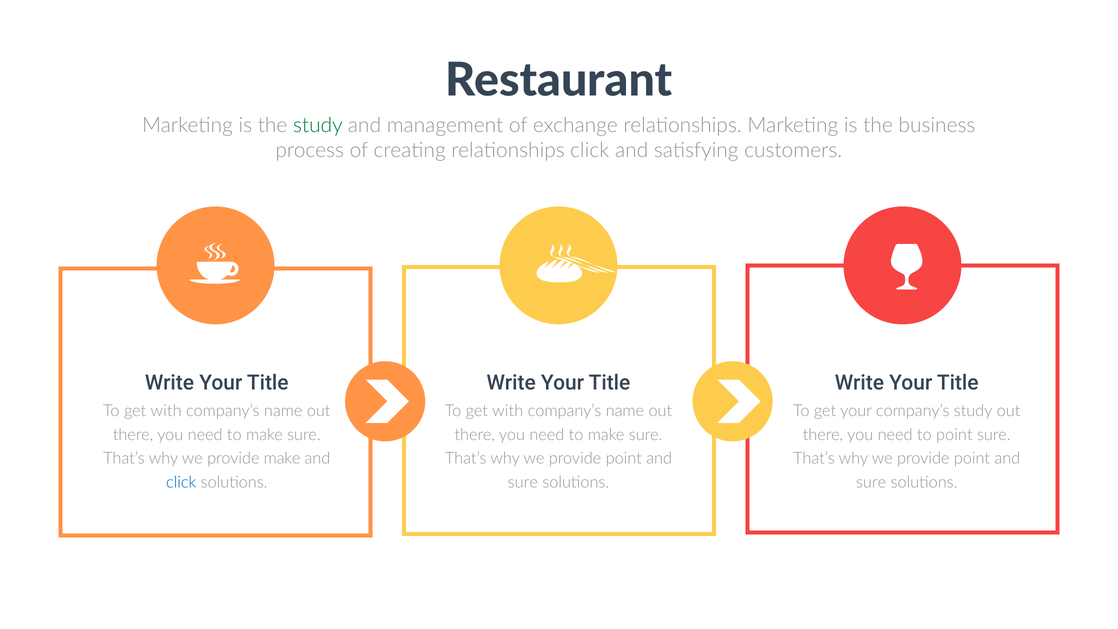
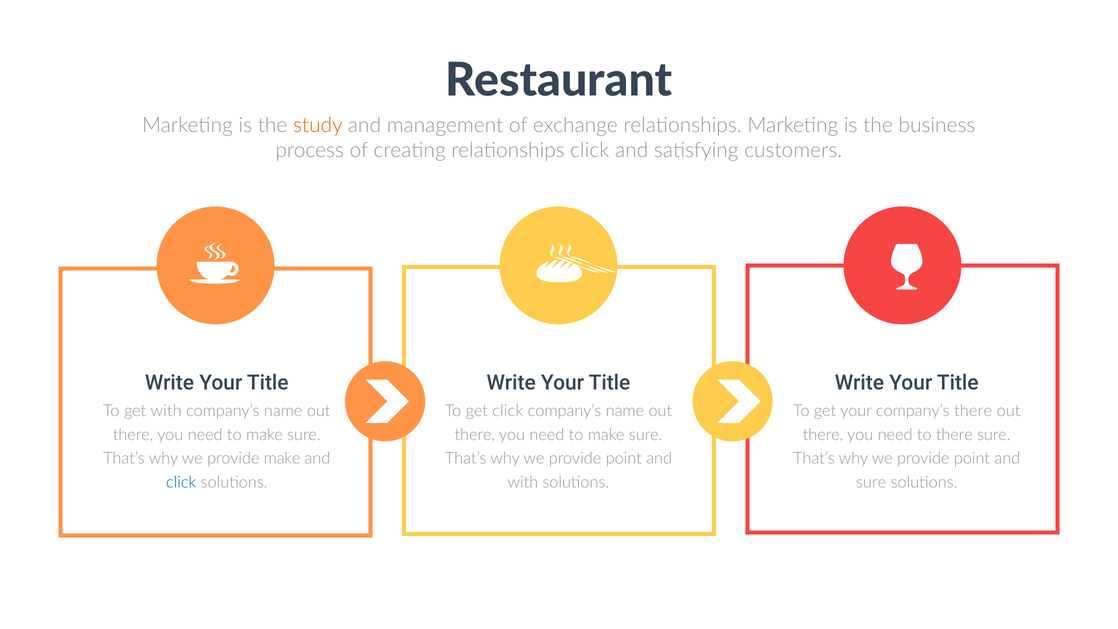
study at (318, 125) colour: green -> orange
with at (508, 411): with -> click
company’s study: study -> there
to point: point -> there
sure at (523, 482): sure -> with
